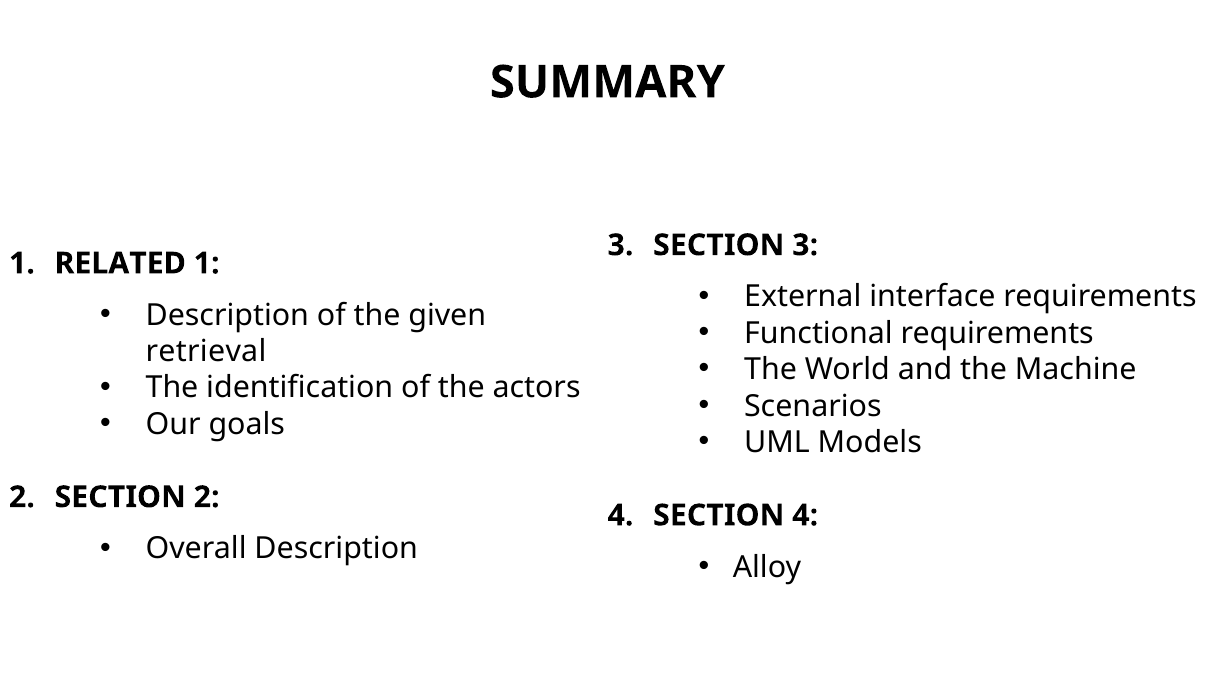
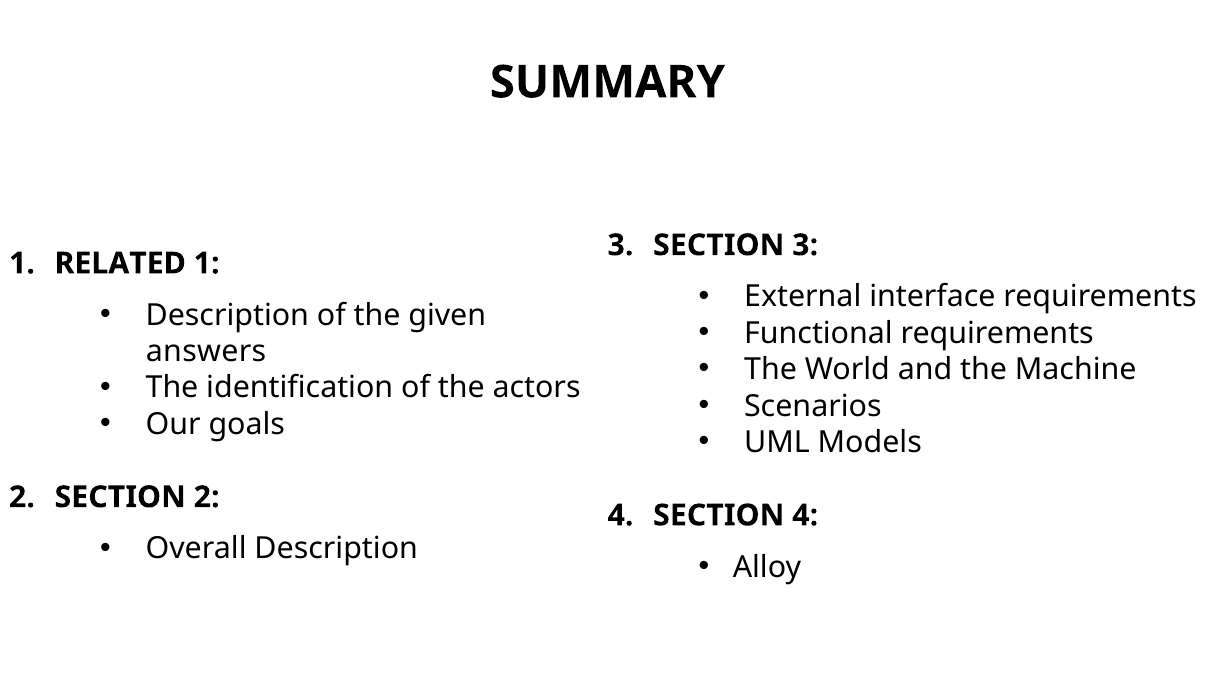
retrieval: retrieval -> answers
